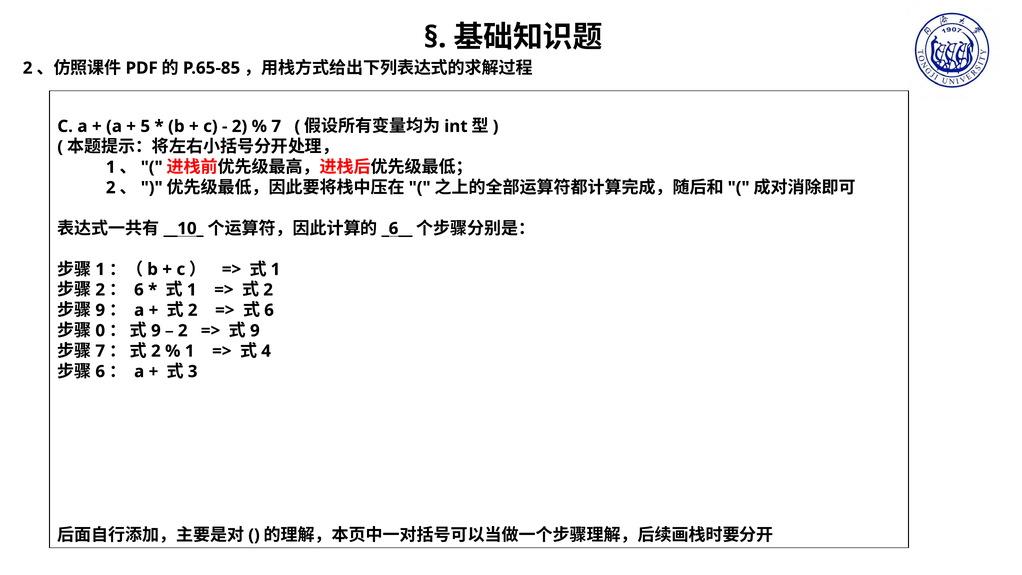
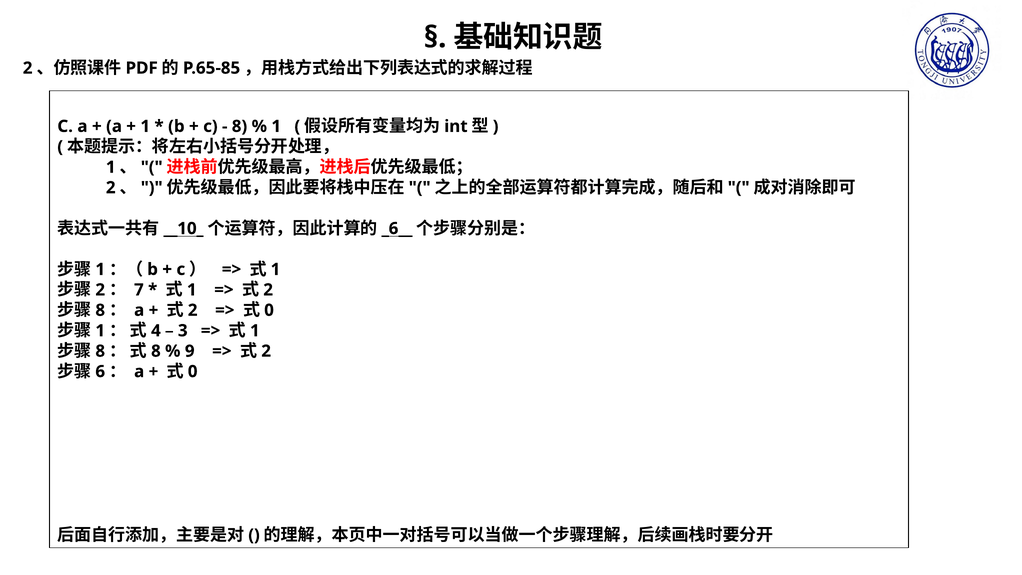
5 at (145, 126): 5 -> 1
2 at (239, 126): 2 -> 8
7 at (276, 126): 7 -> 1
6 at (139, 290): 6 -> 7
9 at (100, 310): 9 -> 8
6 at (269, 310): 6 -> 0
0 at (100, 331): 0 -> 1
9 at (156, 331): 9 -> 4
2 at (183, 331): 2 -> 3
9 at (255, 331): 9 -> 1
7 at (100, 351): 7 -> 8
2 at (156, 351): 2 -> 8
1 at (190, 351): 1 -> 9
4 at (266, 351): 4 -> 2
3 at (193, 371): 3 -> 0
